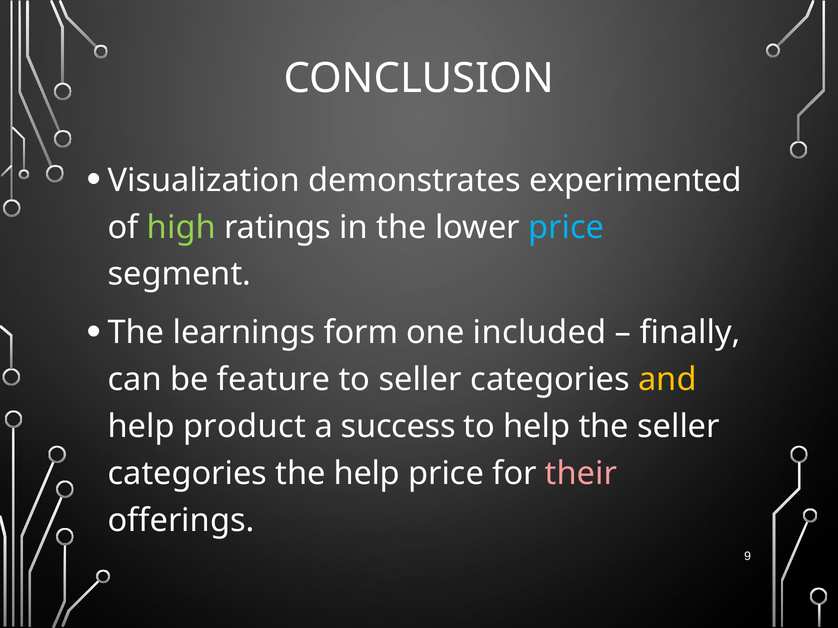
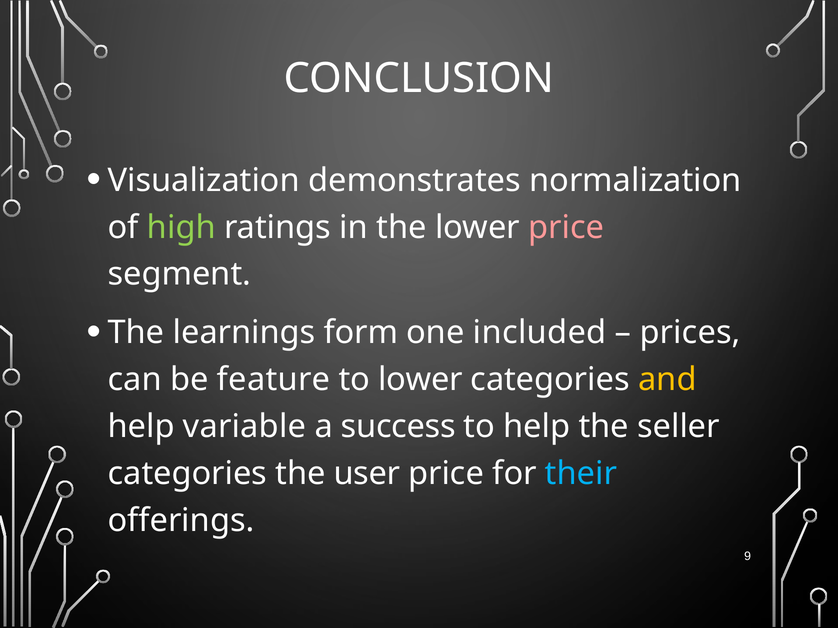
experimented: experimented -> normalization
price at (566, 227) colour: light blue -> pink
finally: finally -> prices
to seller: seller -> lower
product: product -> variable
the help: help -> user
their colour: pink -> light blue
